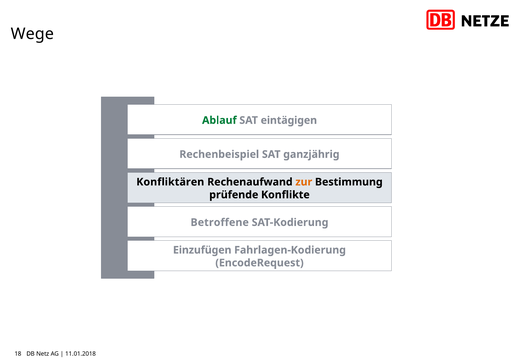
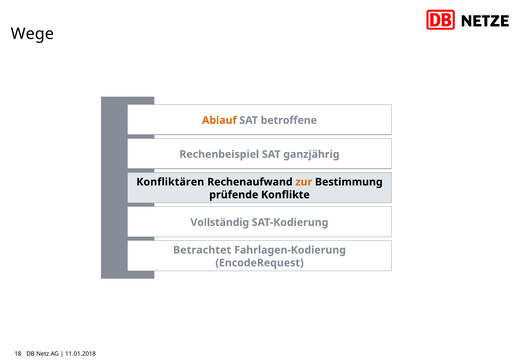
Ablauf colour: green -> orange
eintägigen: eintägigen -> betroffene
Betroffene: Betroffene -> Vollständig
Einzufügen: Einzufügen -> Betrachtet
